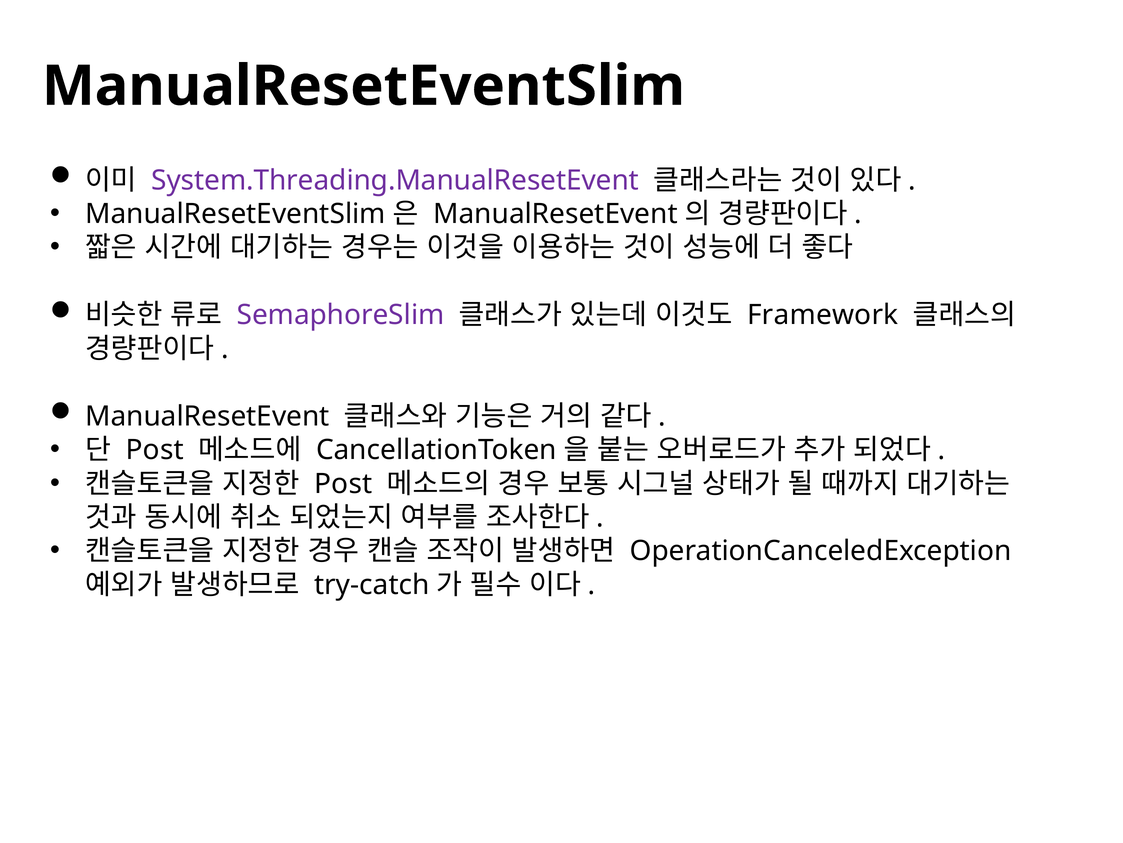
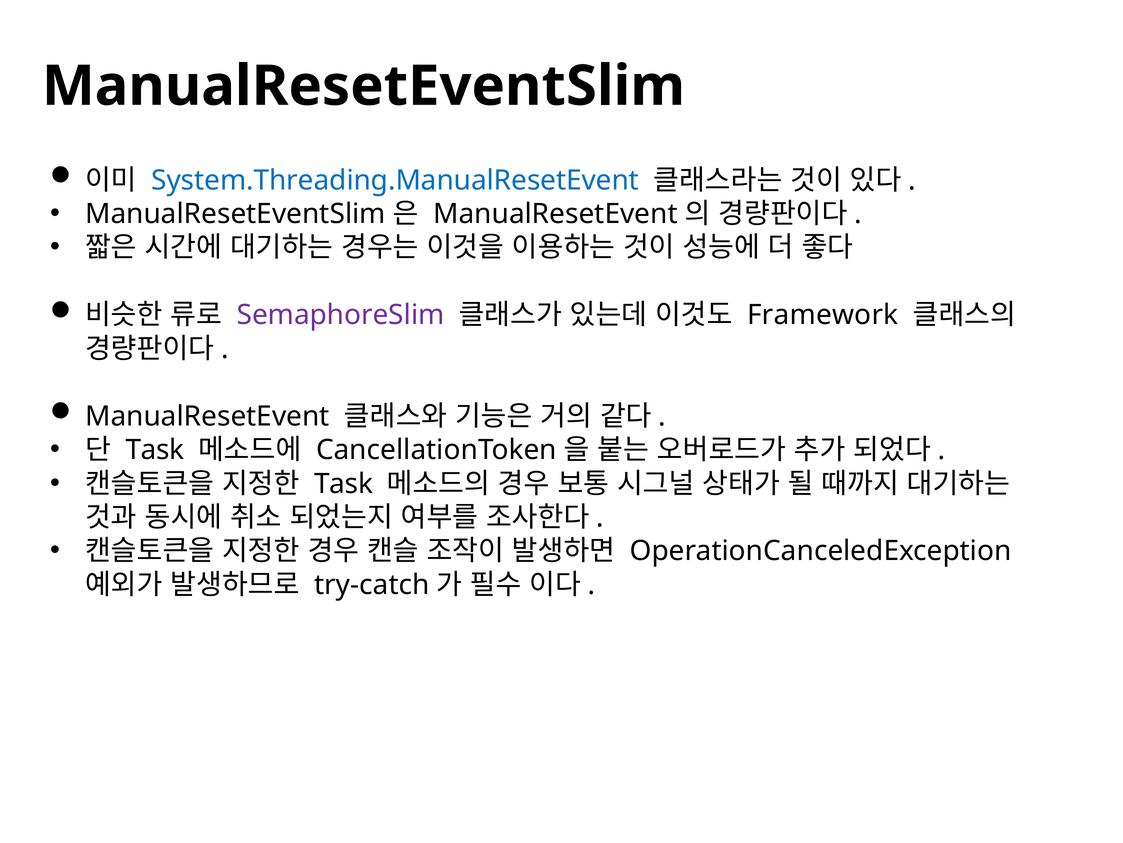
System.Threading.ManualResetEvent colour: purple -> blue
Post at (155, 450): Post -> Task
Post at (343, 483): Post -> Task
